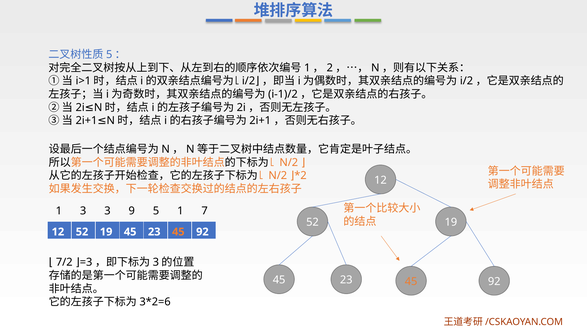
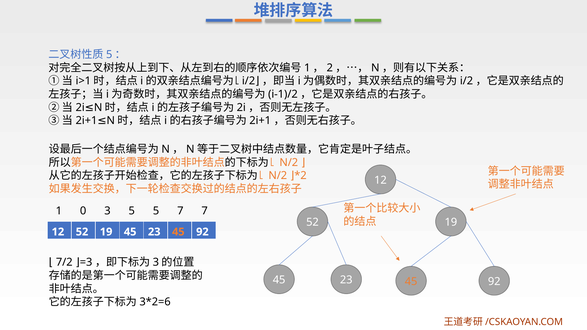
1 3: 3 -> 0
3 9: 9 -> 5
5 1: 1 -> 7
